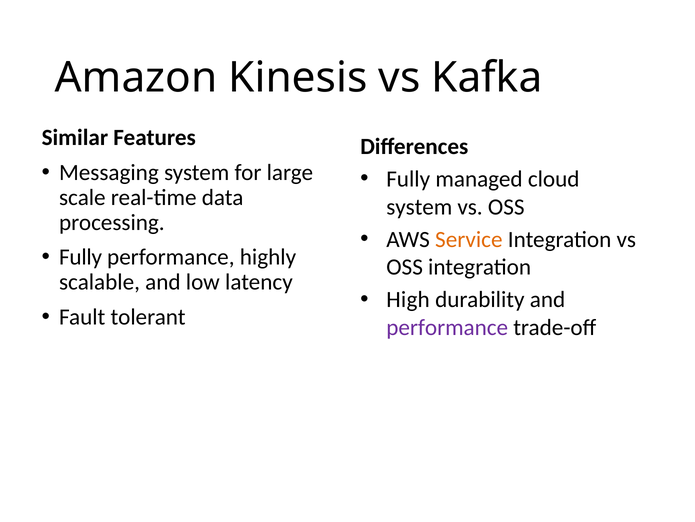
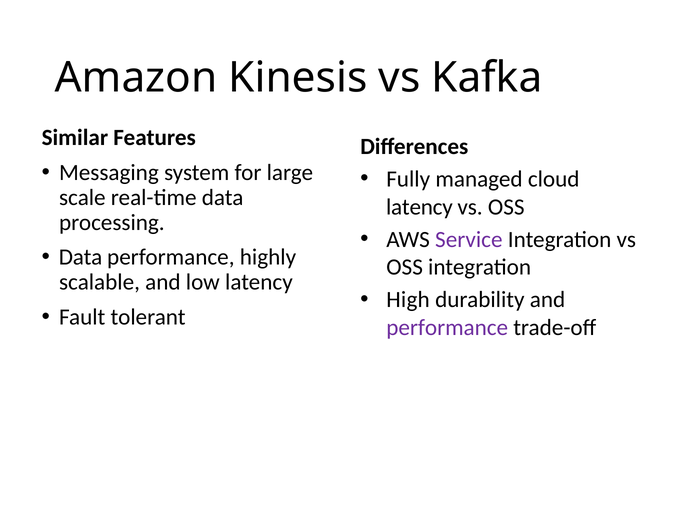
system at (419, 207): system -> latency
Service colour: orange -> purple
Fully at (81, 257): Fully -> Data
